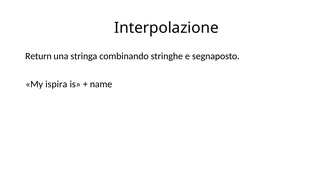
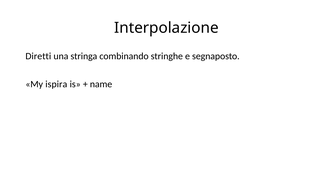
Return: Return -> Diretti
